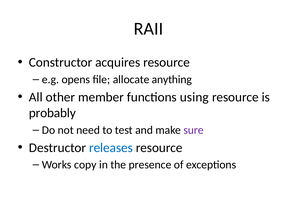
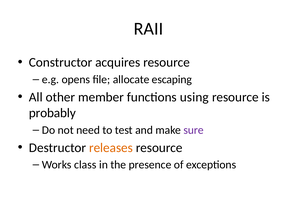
anything: anything -> escaping
releases colour: blue -> orange
copy: copy -> class
